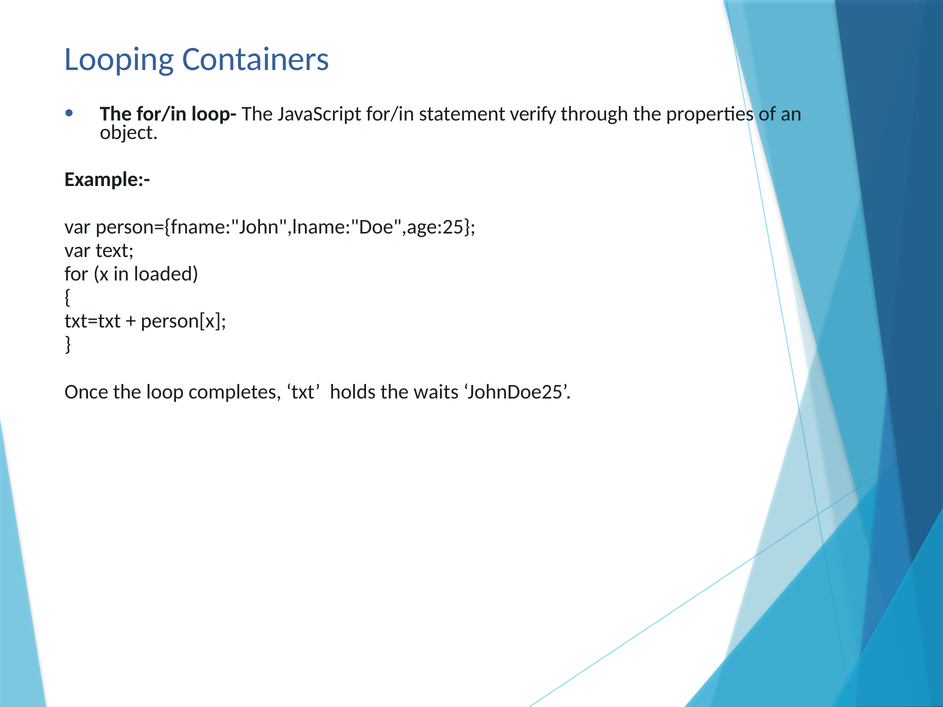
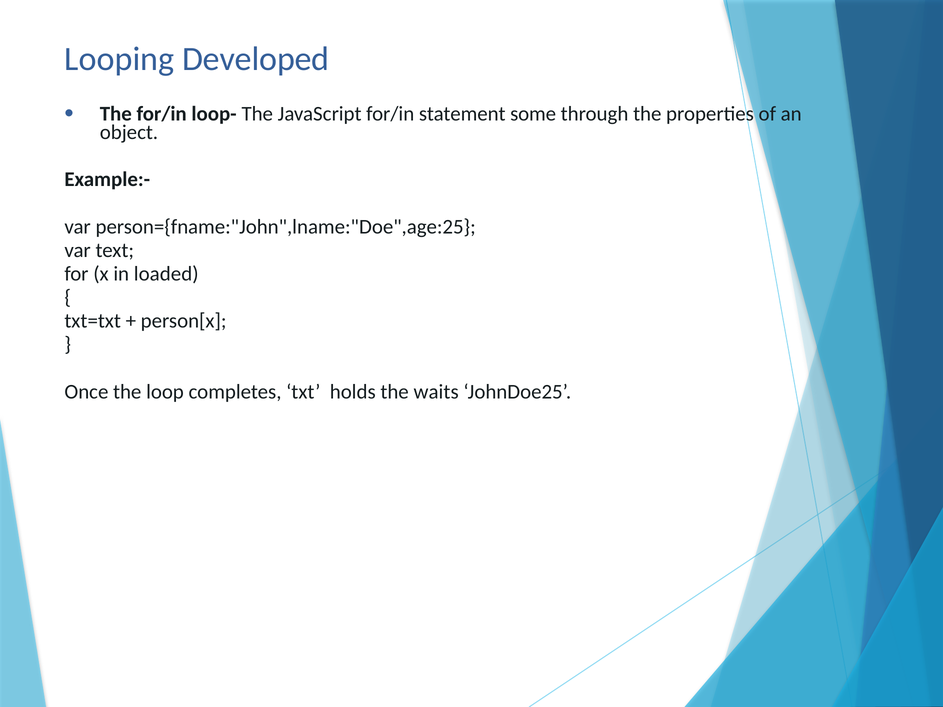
Containers: Containers -> Developed
verify: verify -> some
